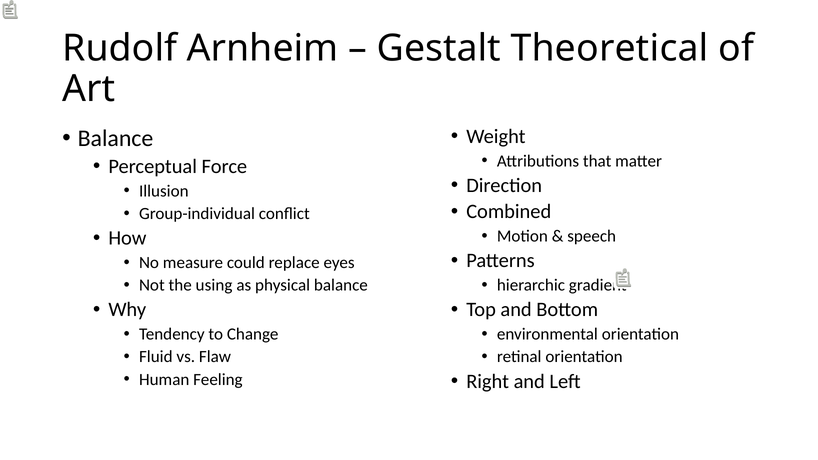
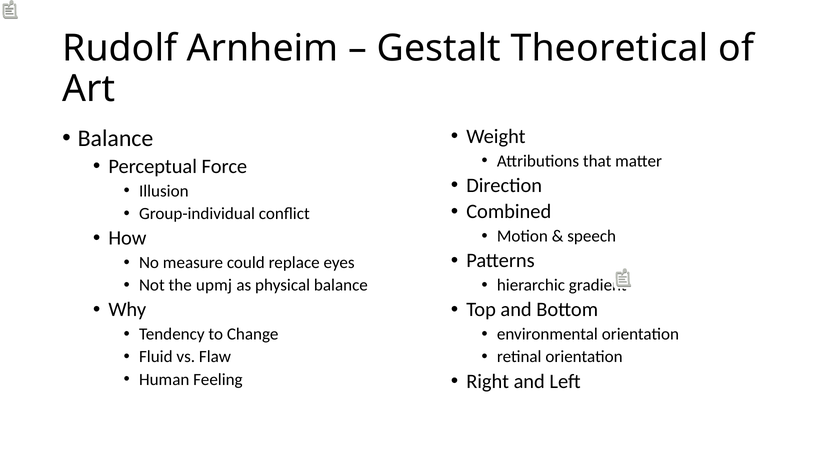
using: using -> upmj
